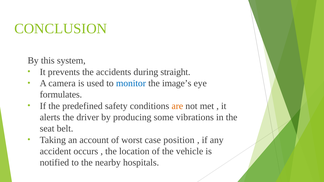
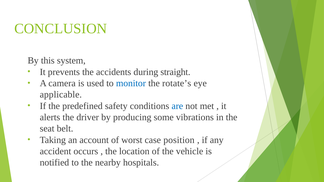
image’s: image’s -> rotate’s
formulates: formulates -> applicable
are colour: orange -> blue
